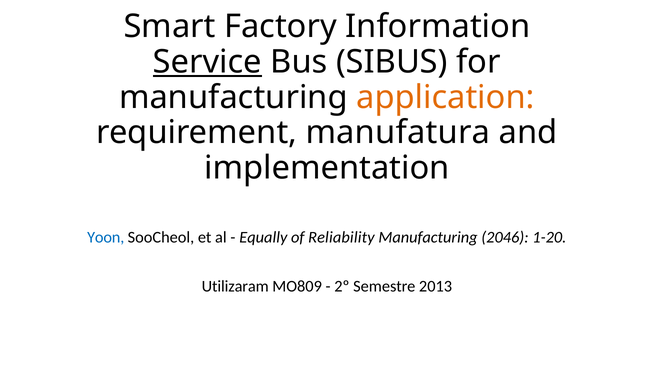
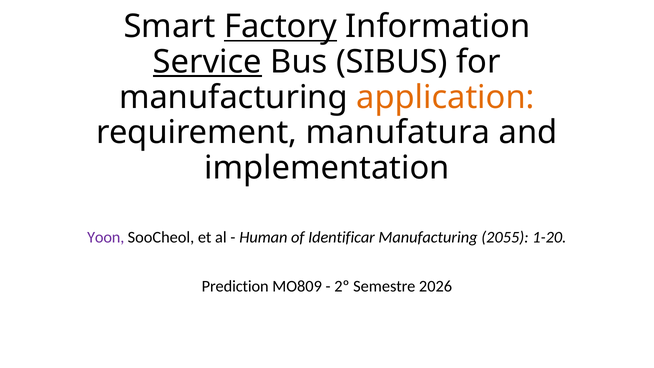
Factory underline: none -> present
Yoon colour: blue -> purple
Equally: Equally -> Human
Reliability: Reliability -> Identificar
2046: 2046 -> 2055
Utilizaram: Utilizaram -> Prediction
2013: 2013 -> 2026
